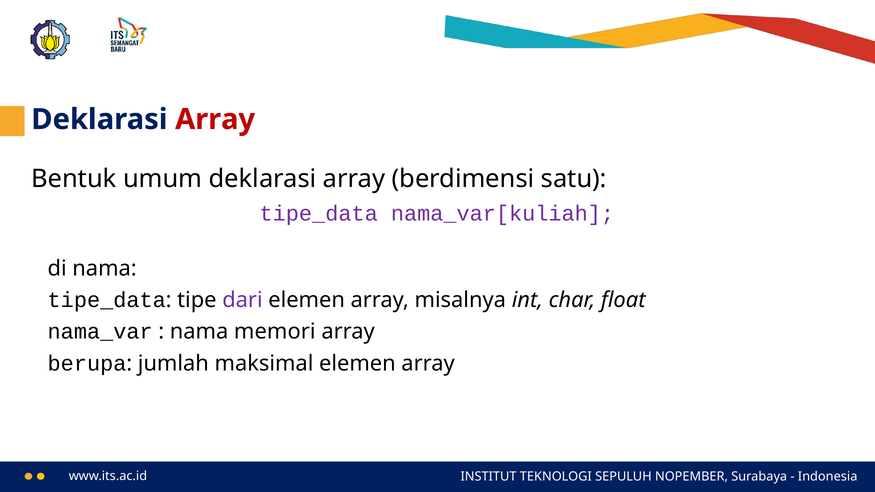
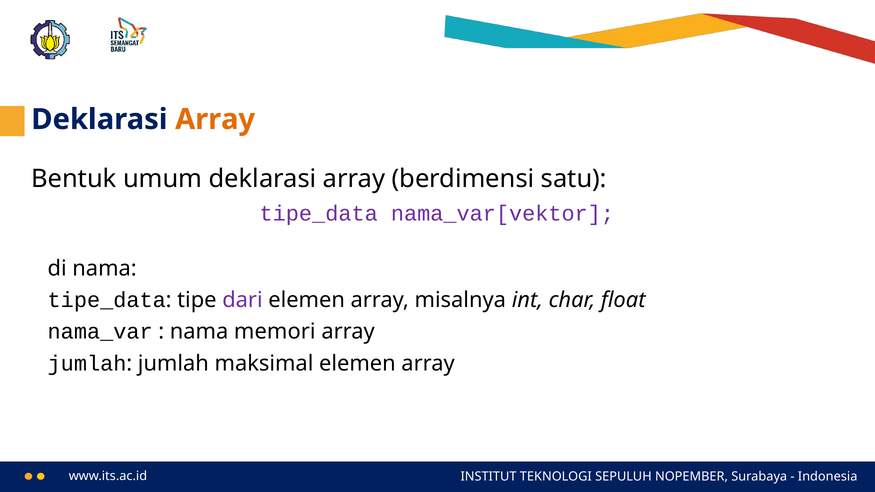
Array at (215, 119) colour: red -> orange
nama_var[kuliah: nama_var[kuliah -> nama_var[vektor
berupa at (87, 364): berupa -> jumlah
